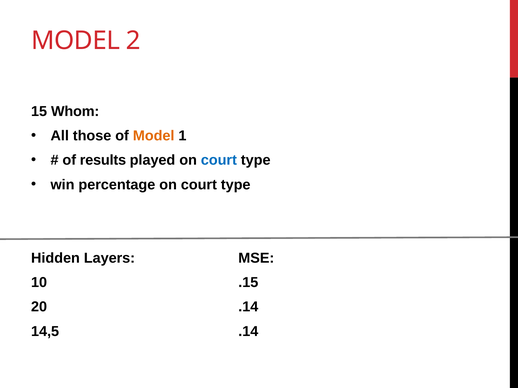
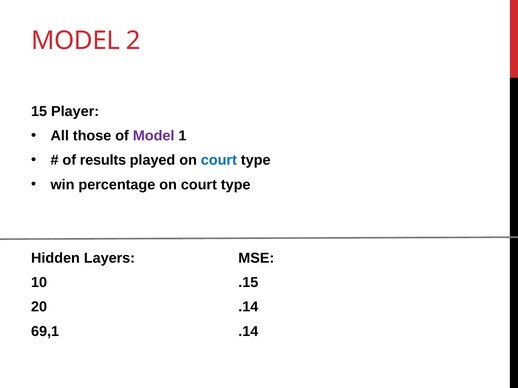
Whom: Whom -> Player
Model at (154, 136) colour: orange -> purple
14,5: 14,5 -> 69,1
